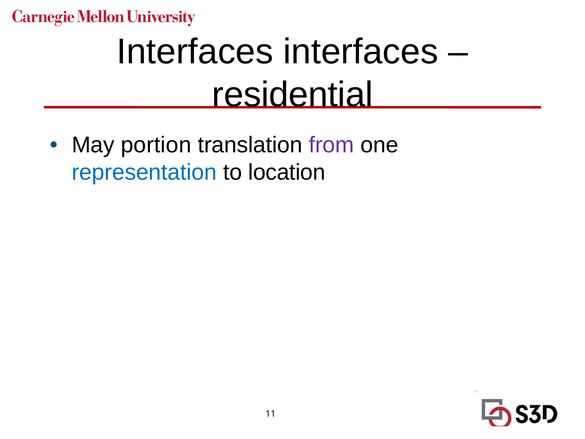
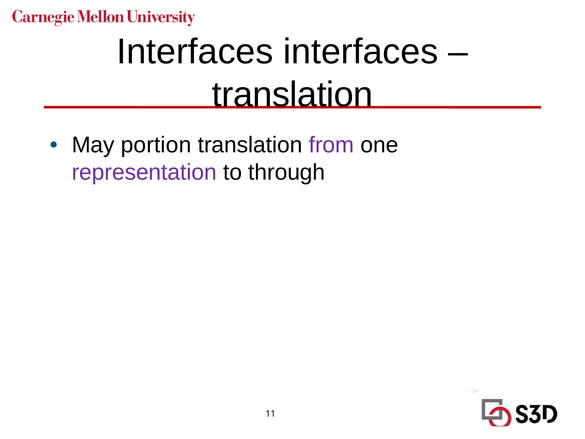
residential at (292, 95): residential -> translation
representation colour: blue -> purple
location: location -> through
